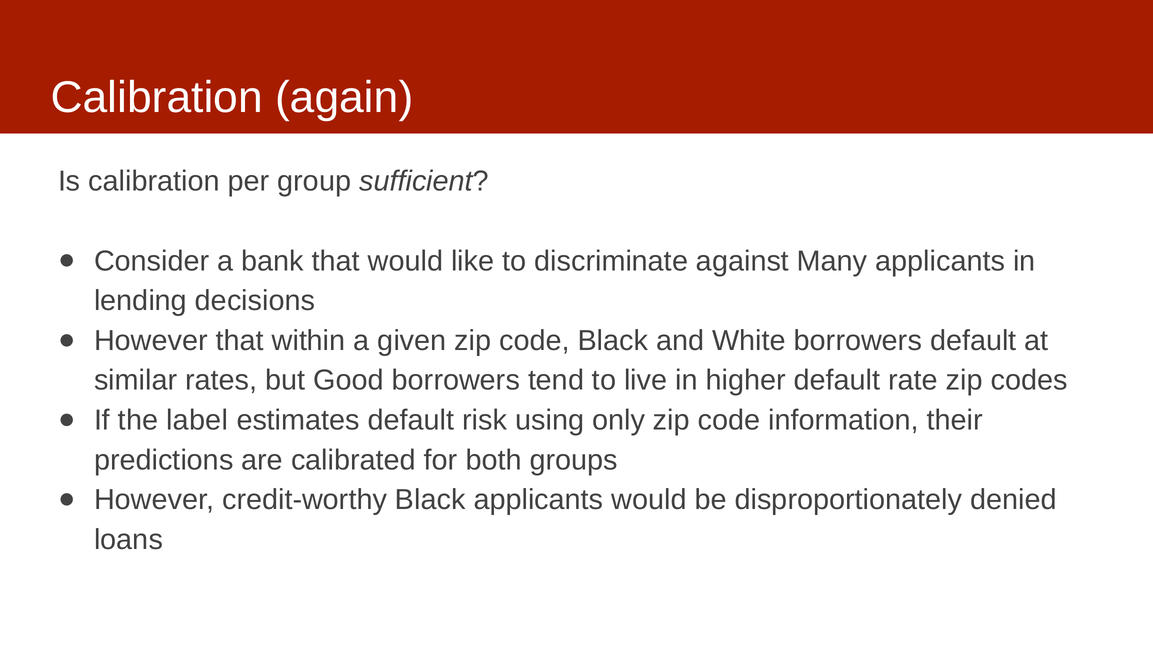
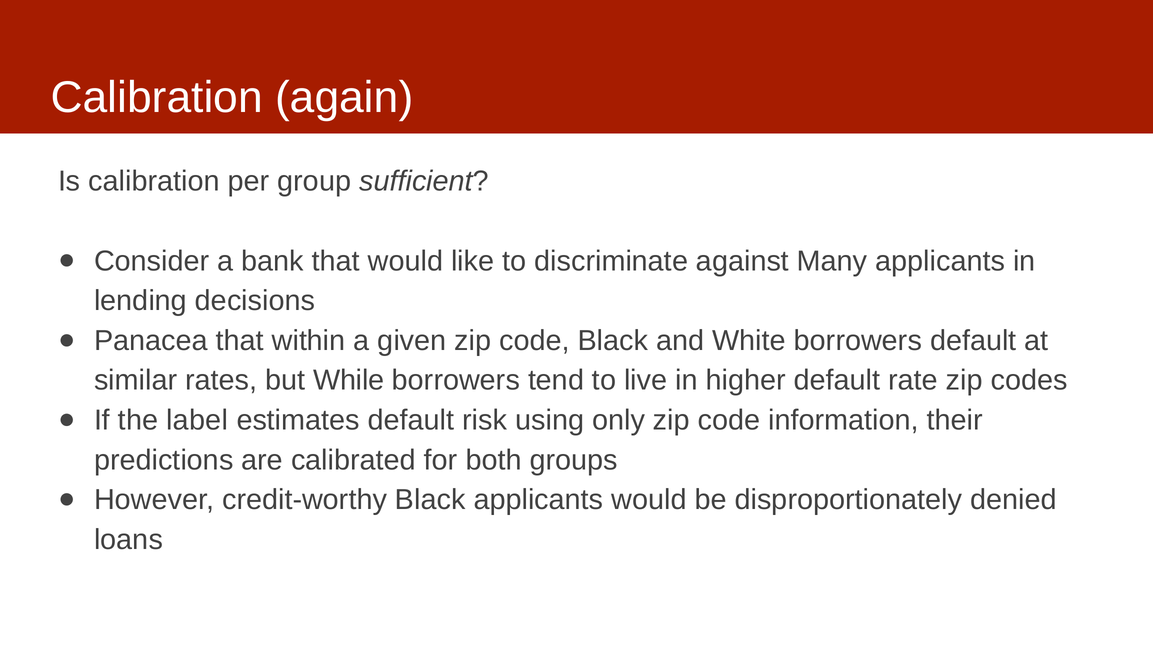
However at (151, 340): However -> Panacea
Good: Good -> While
